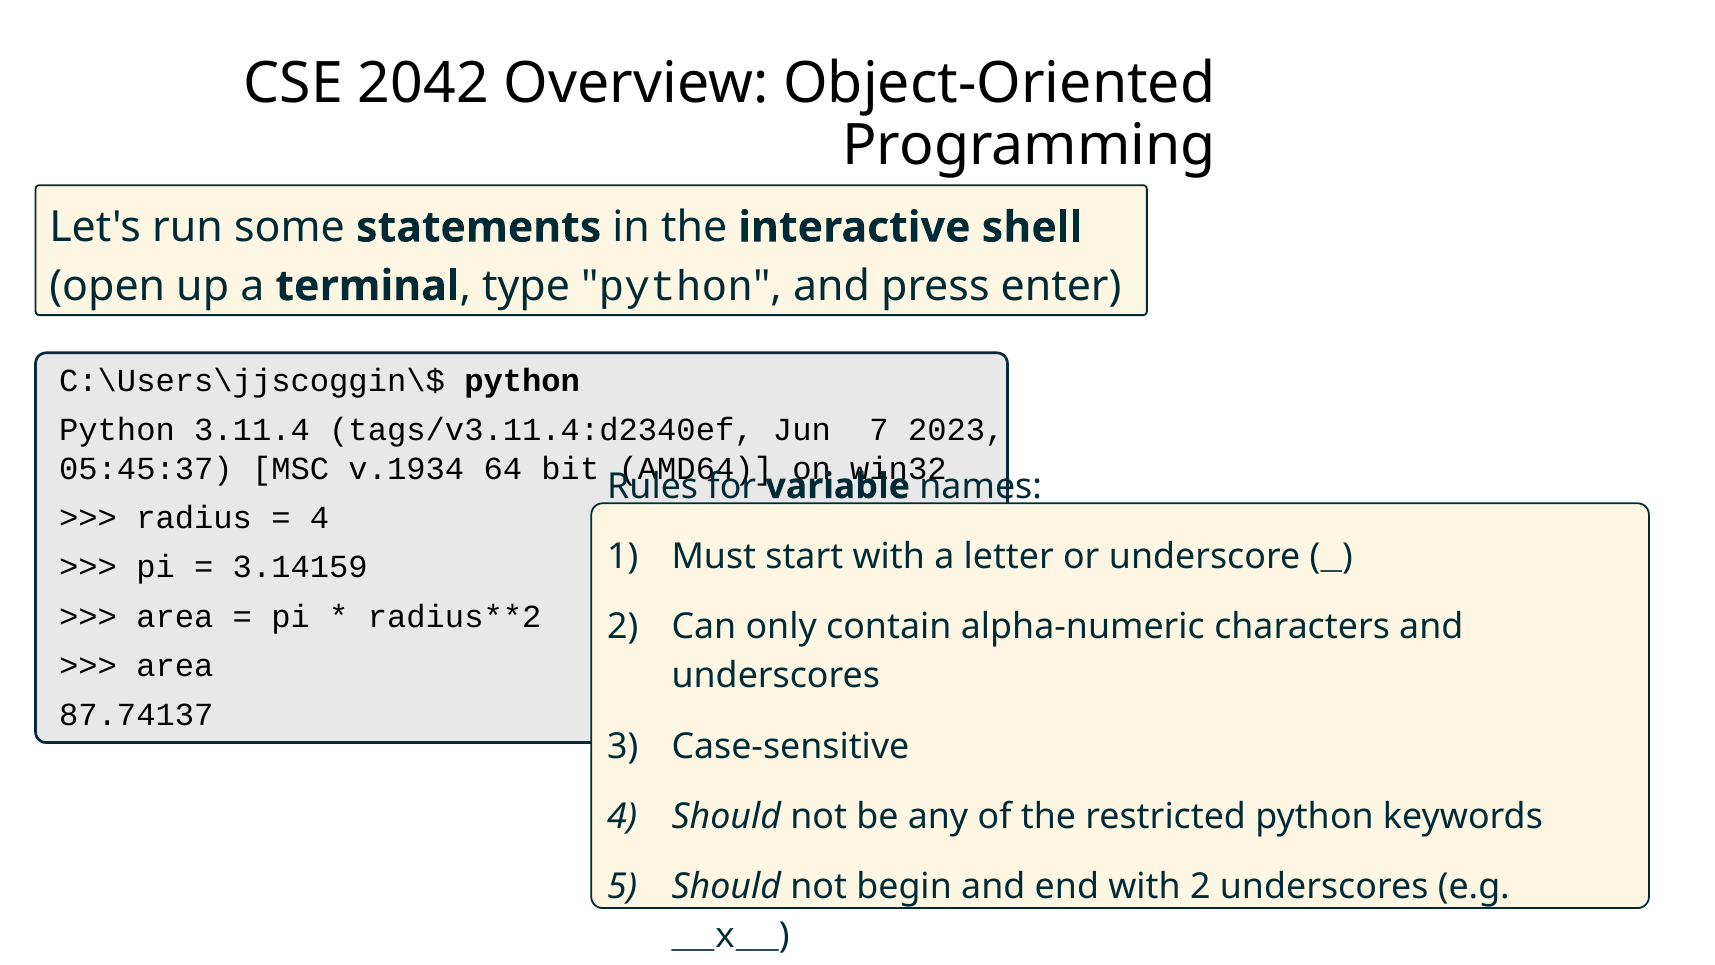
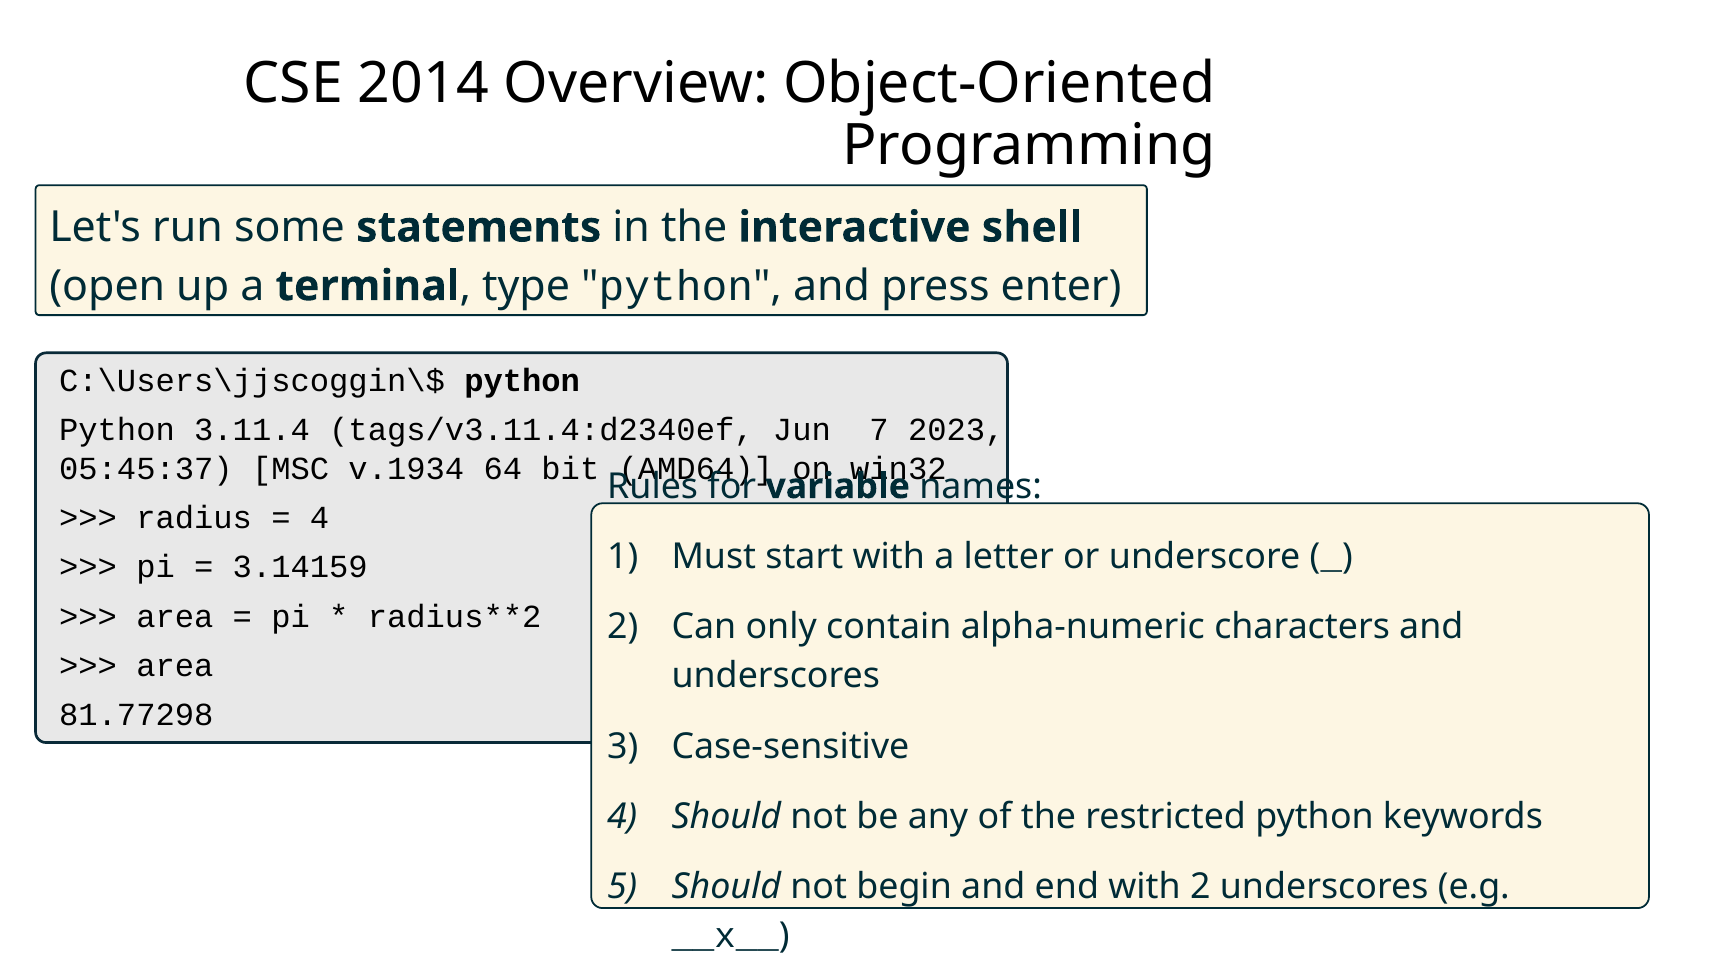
2042: 2042 -> 2014
87.74137: 87.74137 -> 81.77298
